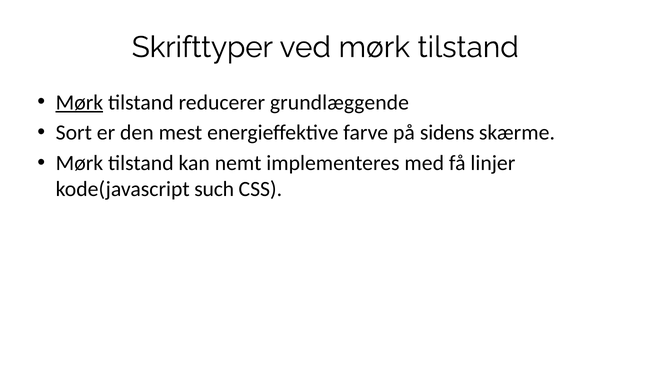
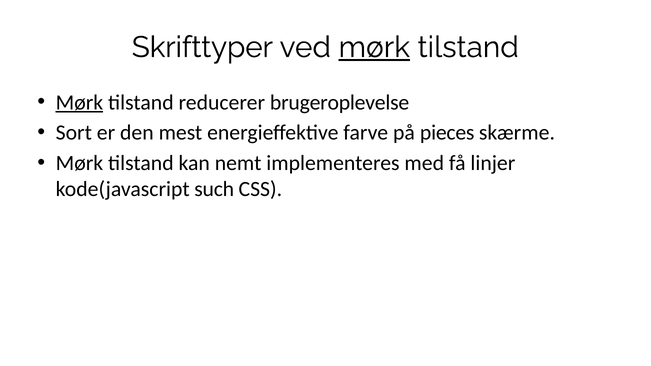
mørk at (374, 47) underline: none -> present
grundlæggende: grundlæggende -> brugeroplevelse
sidens: sidens -> pieces
